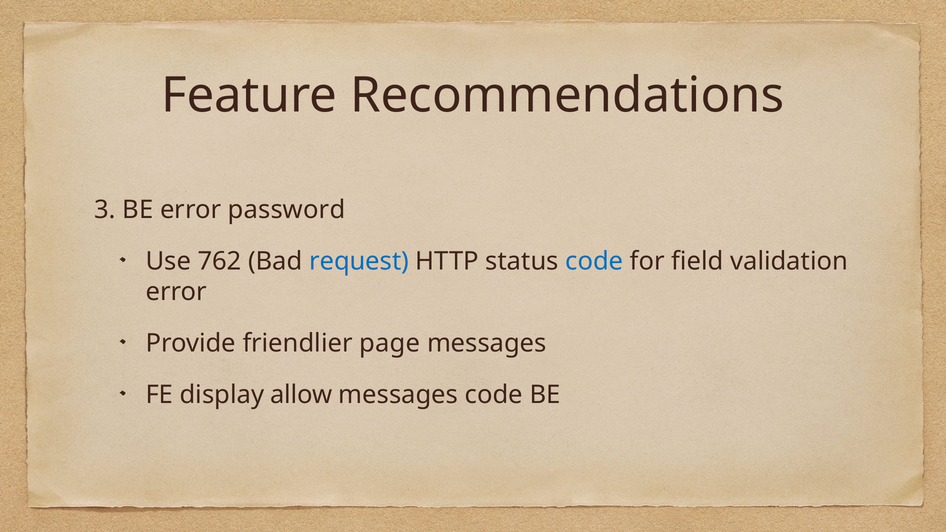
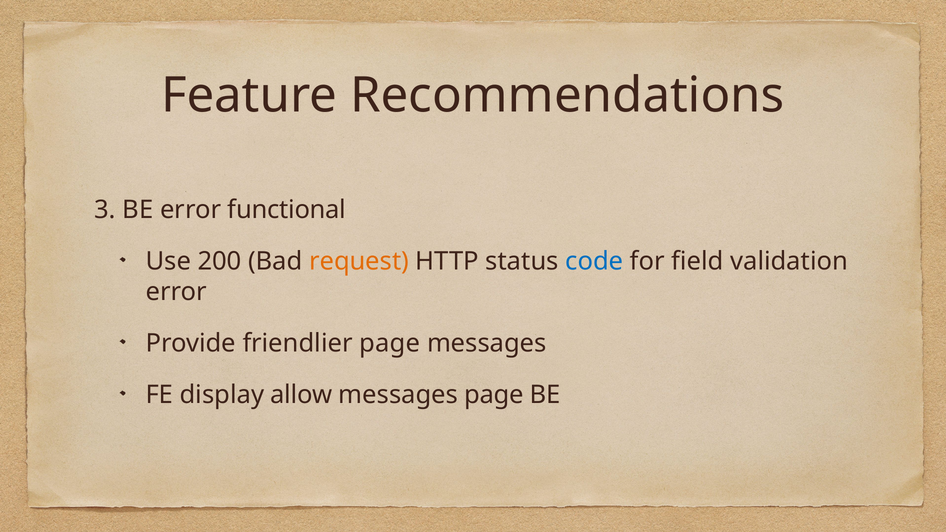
password: password -> functional
762: 762 -> 200
request colour: blue -> orange
messages code: code -> page
